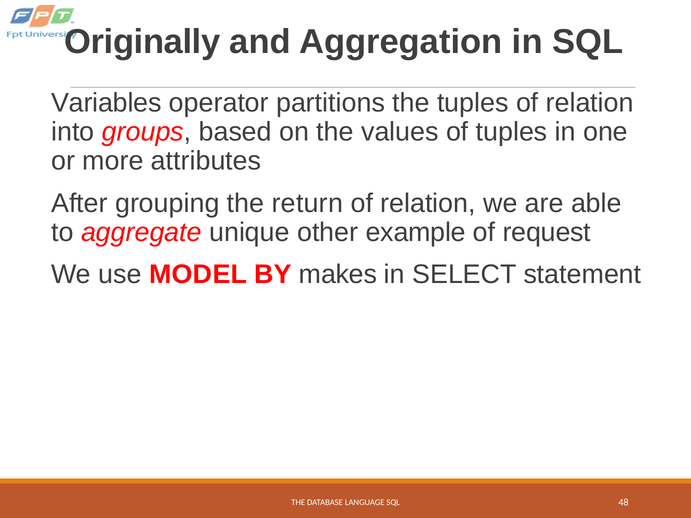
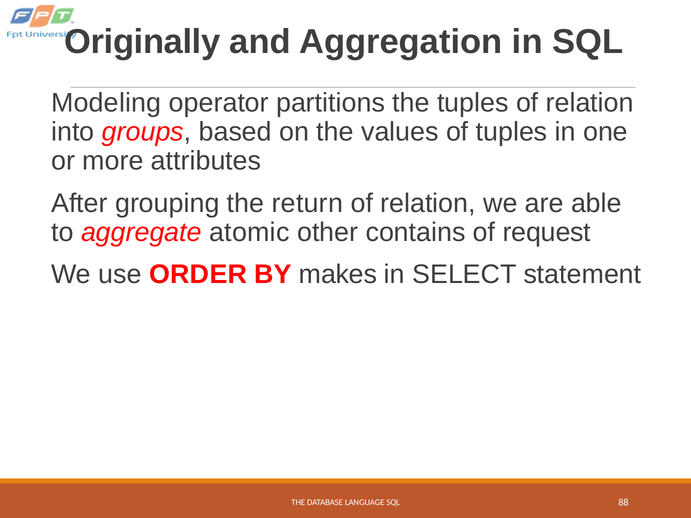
Variables: Variables -> Modeling
unique: unique -> atomic
example: example -> contains
MODEL: MODEL -> ORDER
48: 48 -> 88
